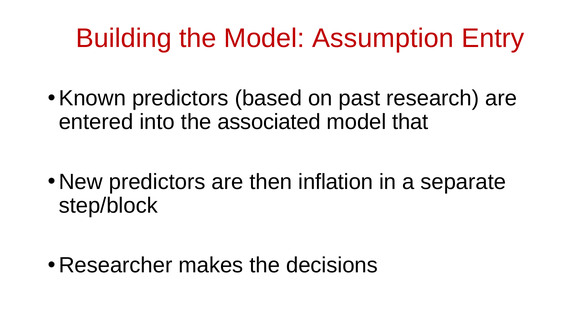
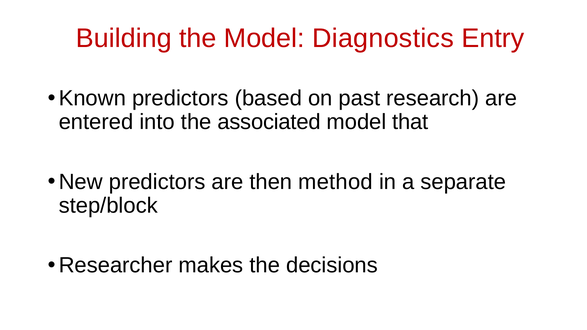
Assumption: Assumption -> Diagnostics
inflation: inflation -> method
